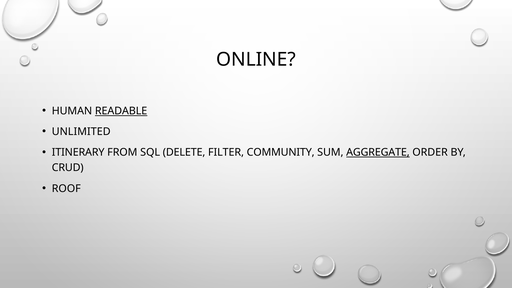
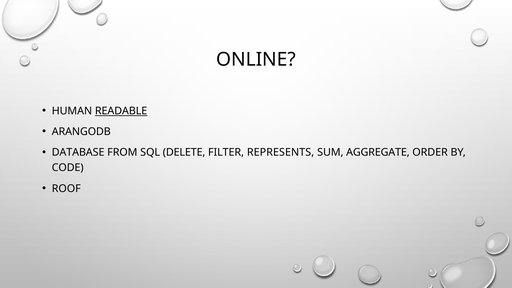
UNLIMITED: UNLIMITED -> ARANGODB
ITINERARY: ITINERARY -> DATABASE
COMMUNITY: COMMUNITY -> REPRESENTS
AGGREGATE underline: present -> none
CRUD: CRUD -> CODE
